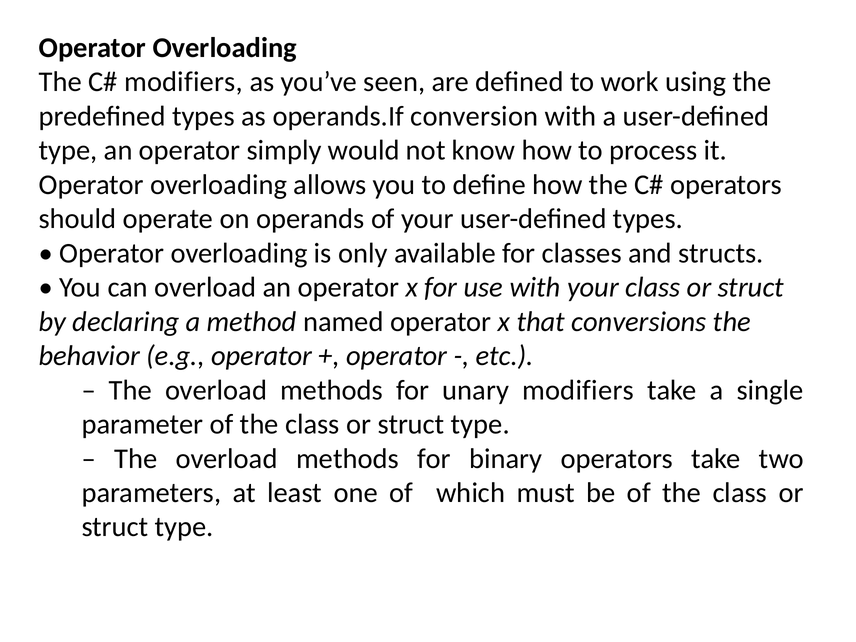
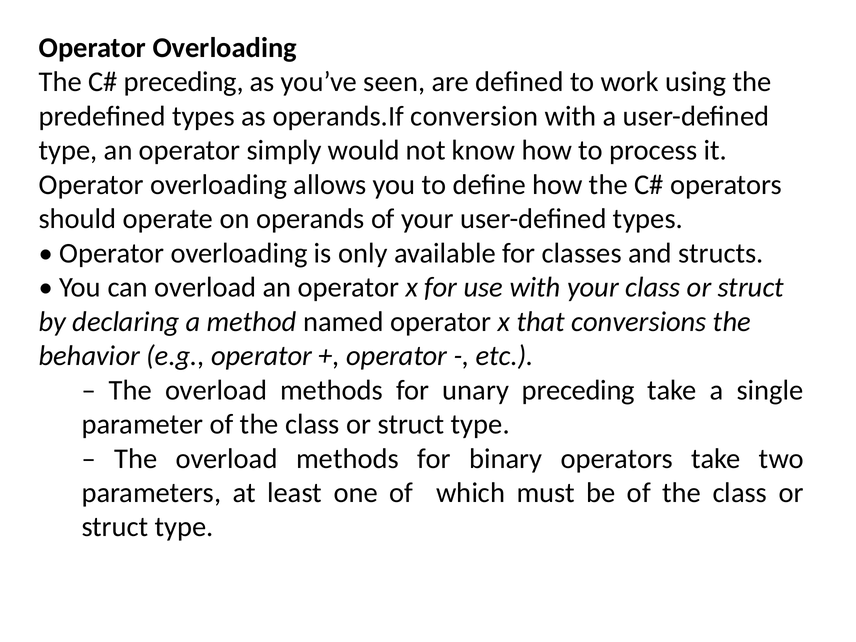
modifiers at (183, 82): modifiers -> preceding
unary modifiers: modifiers -> preceding
